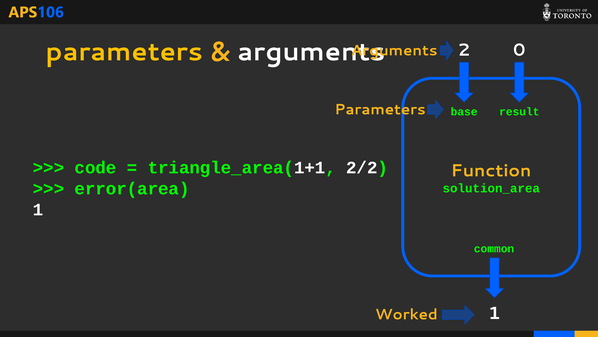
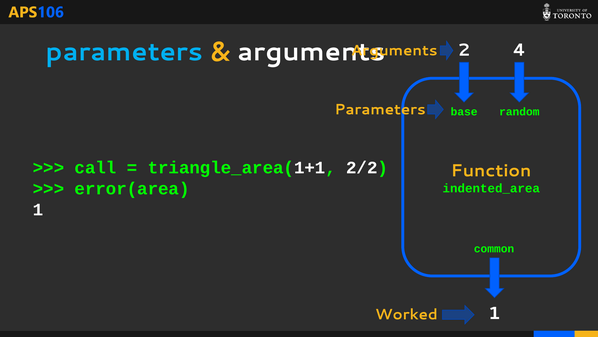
parameters at (124, 52) colour: yellow -> light blue
0: 0 -> 4
result: result -> random
code: code -> call
solution_area: solution_area -> indented_area
